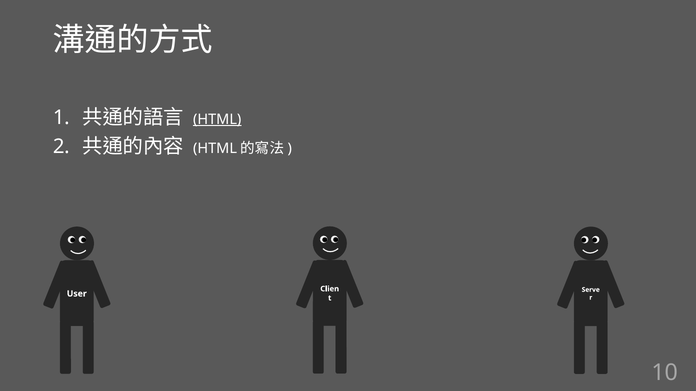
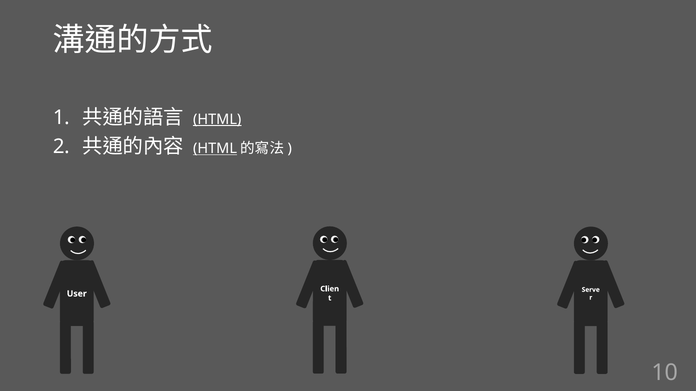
HTML at (215, 149) underline: none -> present
